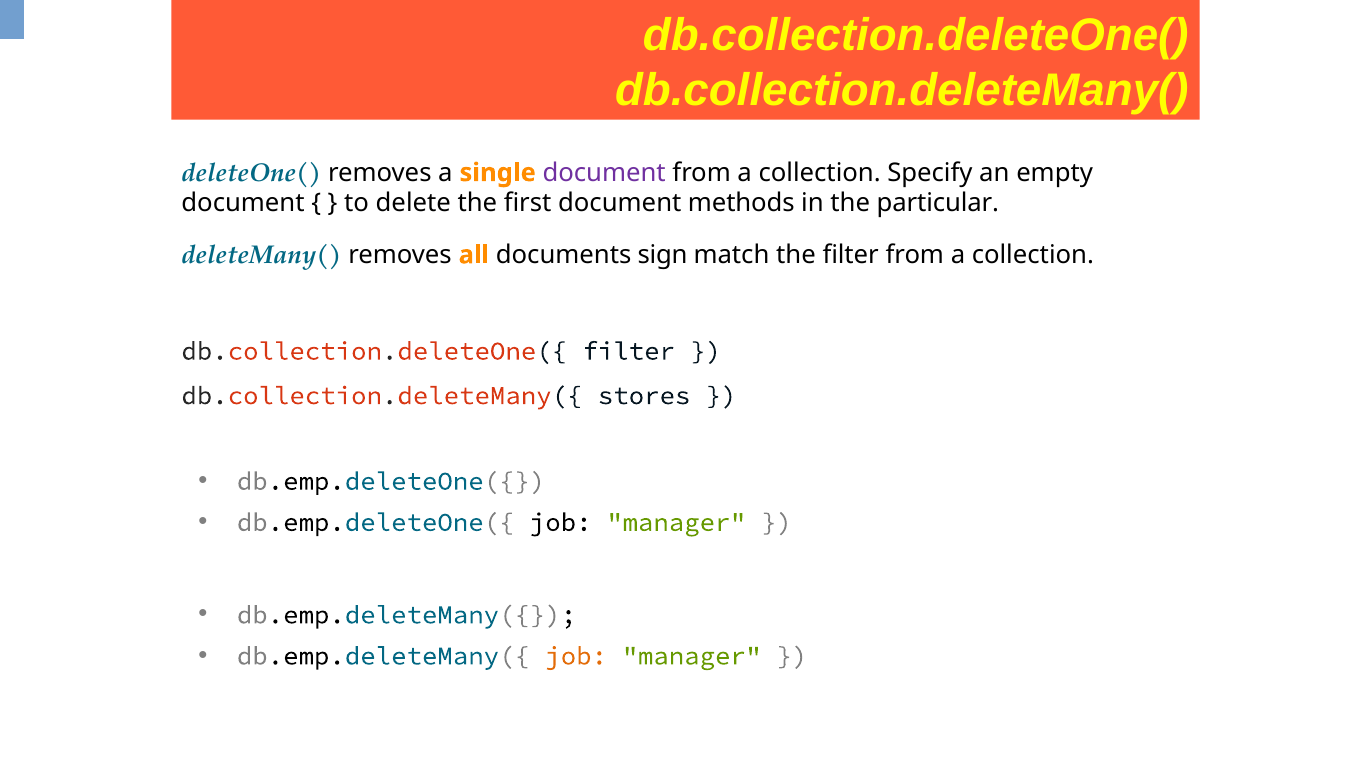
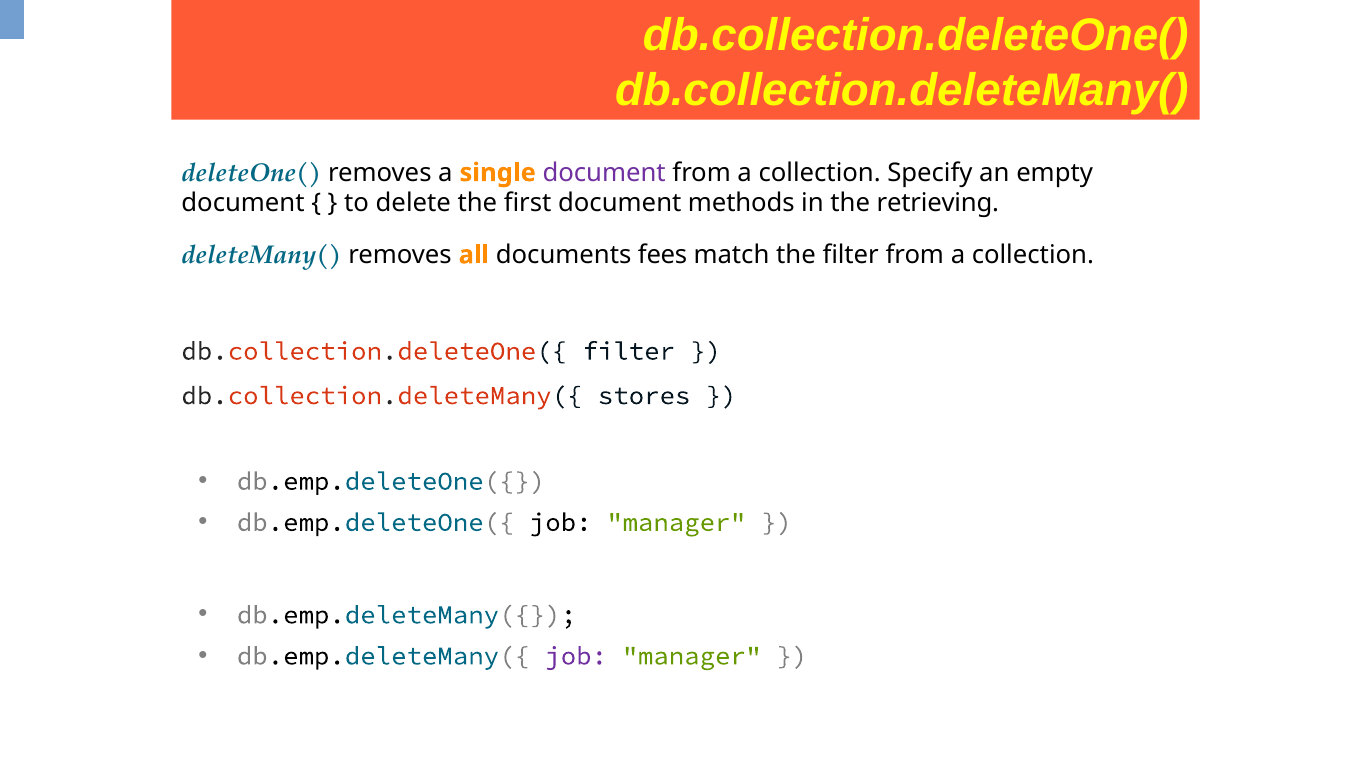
particular: particular -> retrieving
sign: sign -> fees
job at (576, 656) colour: orange -> purple
